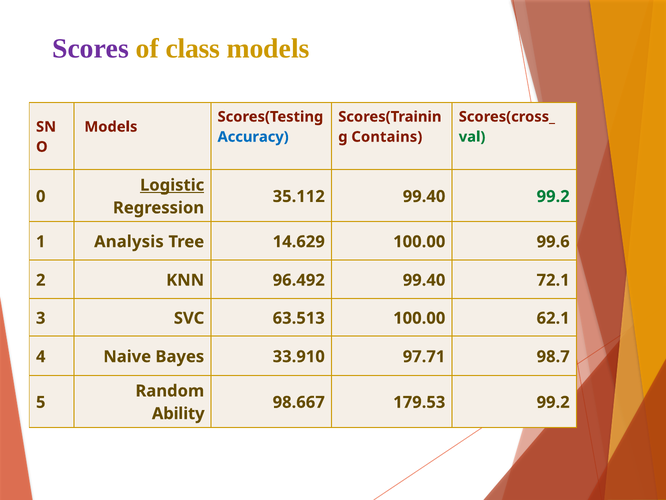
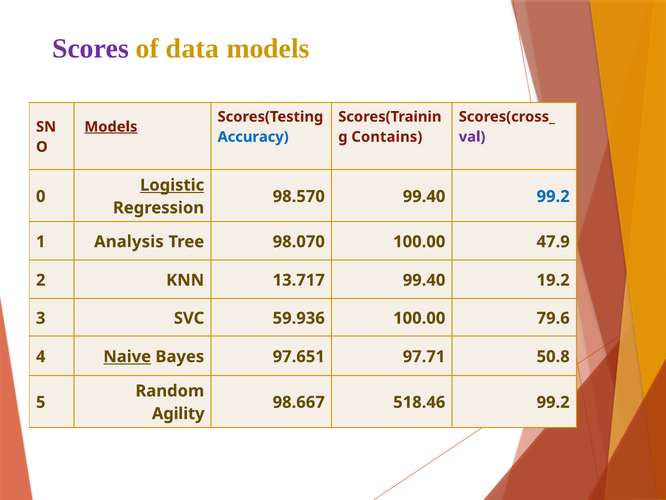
class: class -> data
Models at (111, 127) underline: none -> present
val colour: green -> purple
35.112: 35.112 -> 98.570
99.2 at (553, 196) colour: green -> blue
14.629: 14.629 -> 98.070
99.6: 99.6 -> 47.9
96.492: 96.492 -> 13.717
72.1: 72.1 -> 19.2
63.513: 63.513 -> 59.936
62.1: 62.1 -> 79.6
Naive underline: none -> present
33.910: 33.910 -> 97.651
98.7: 98.7 -> 50.8
179.53: 179.53 -> 518.46
Ability: Ability -> Agility
